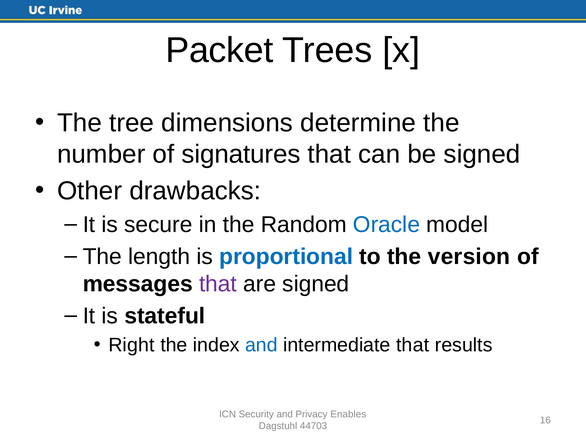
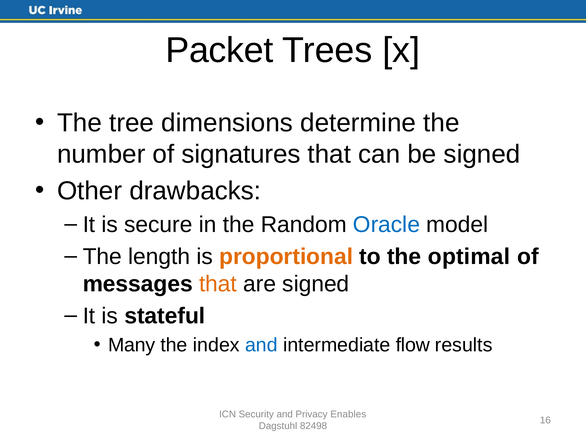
proportional colour: blue -> orange
version: version -> optimal
that at (218, 284) colour: purple -> orange
Right: Right -> Many
intermediate that: that -> flow
44703: 44703 -> 82498
